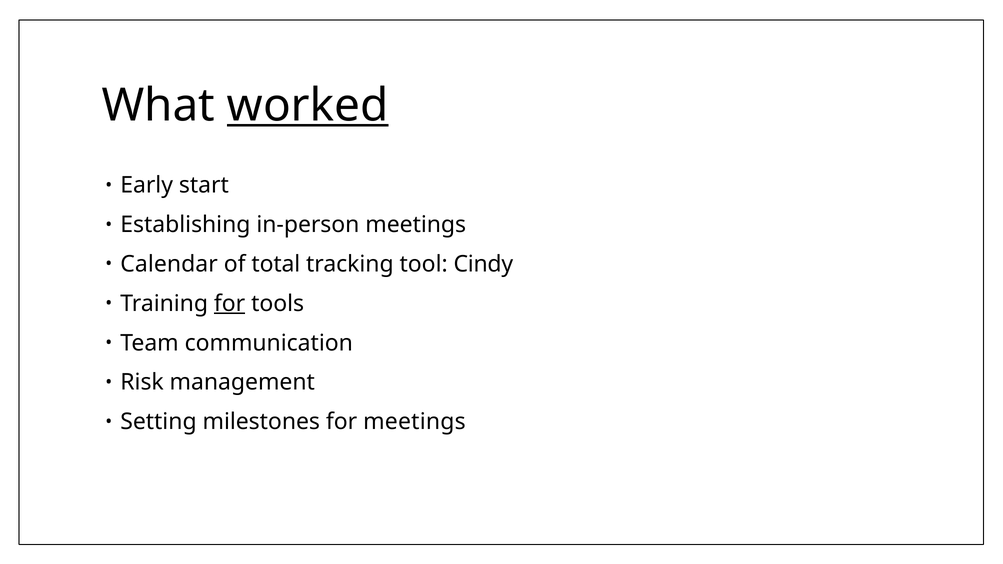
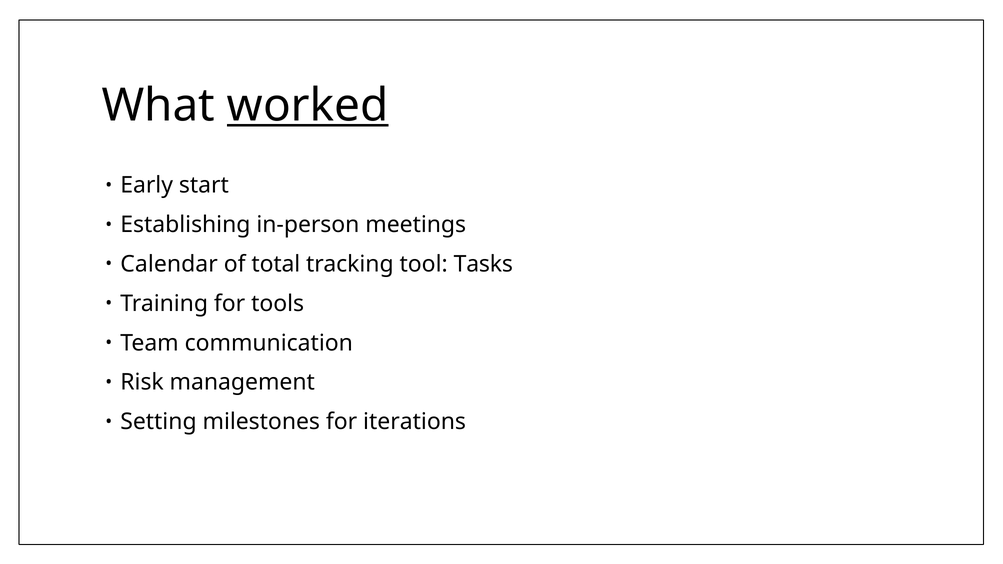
Cindy: Cindy -> Tasks
for at (230, 304) underline: present -> none
for meetings: meetings -> iterations
